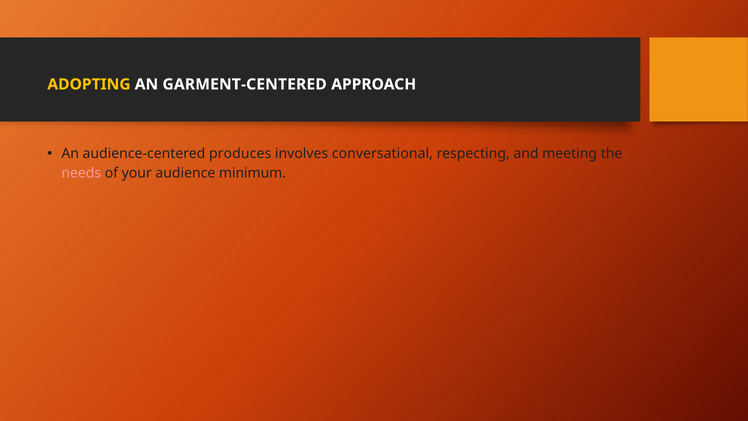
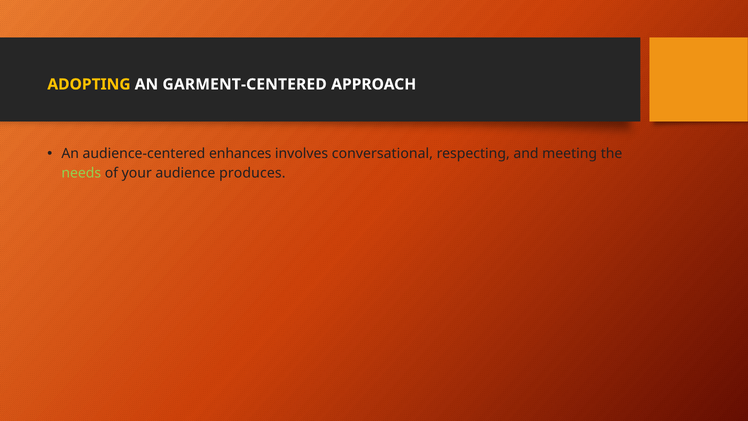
produces: produces -> enhances
needs colour: pink -> light green
minimum: minimum -> produces
